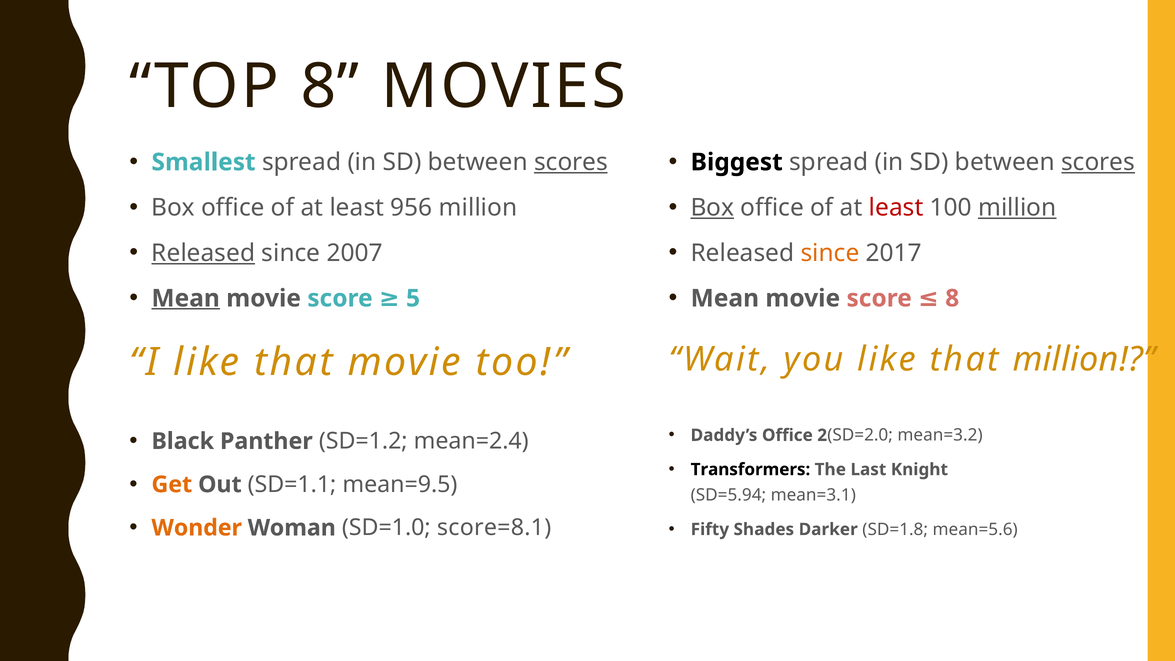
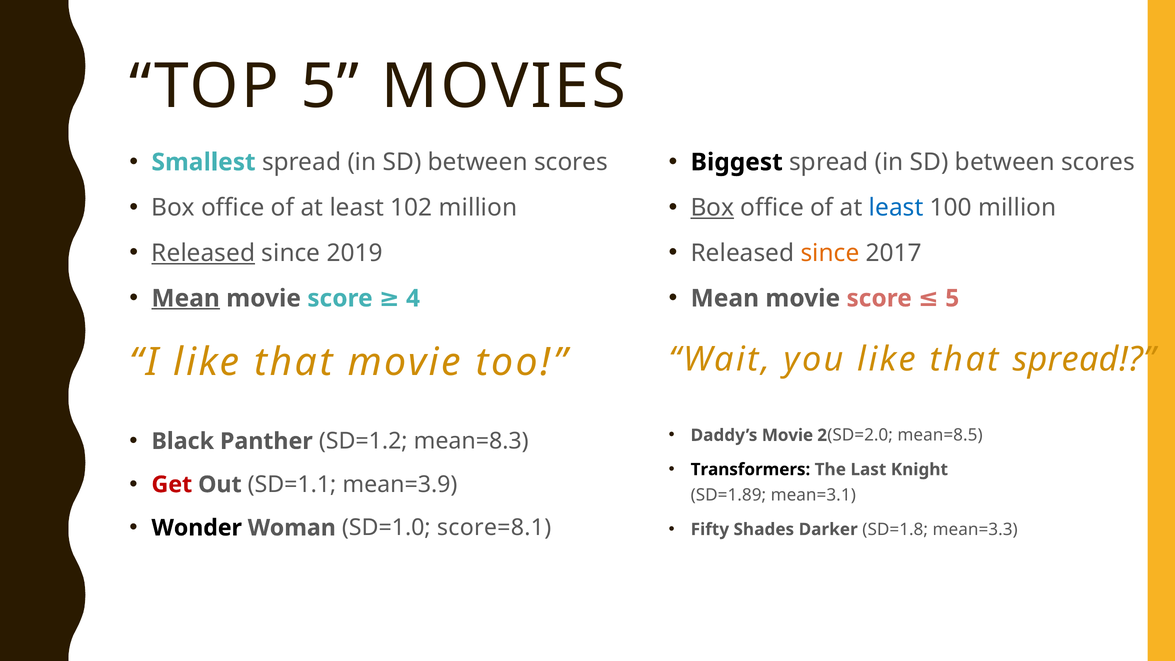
TOP 8: 8 -> 5
scores at (571, 162) underline: present -> none
scores at (1098, 162) underline: present -> none
least at (896, 208) colour: red -> blue
million at (1017, 208) underline: present -> none
956: 956 -> 102
2007: 2007 -> 2019
5: 5 -> 4
score 8: 8 -> 5
that million: million -> spread
Daddy’s Office: Office -> Movie
mean=3.2: mean=3.2 -> mean=8.5
mean=2.4: mean=2.4 -> mean=8.3
Get colour: orange -> red
mean=9.5: mean=9.5 -> mean=3.9
SD=5.94: SD=5.94 -> SD=1.89
Wonder colour: orange -> black
mean=5.6: mean=5.6 -> mean=3.3
